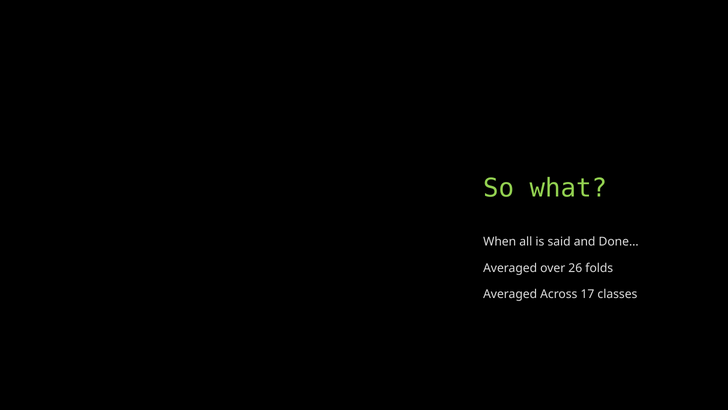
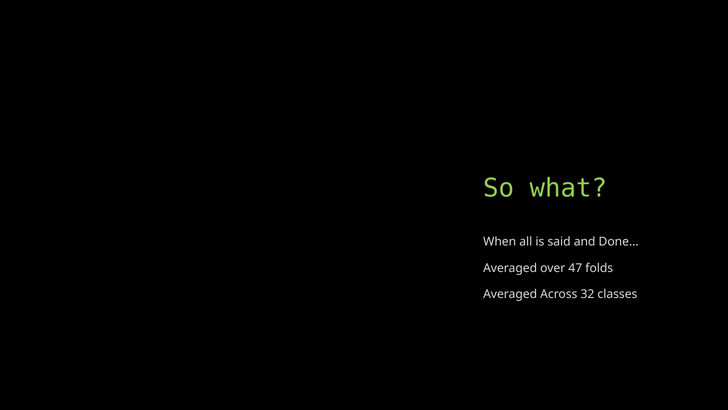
26: 26 -> 47
17: 17 -> 32
